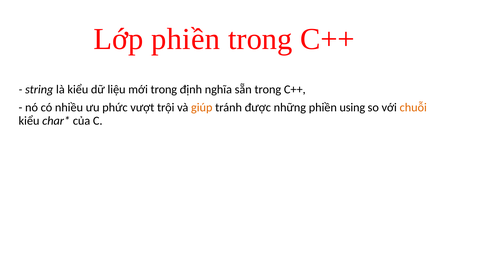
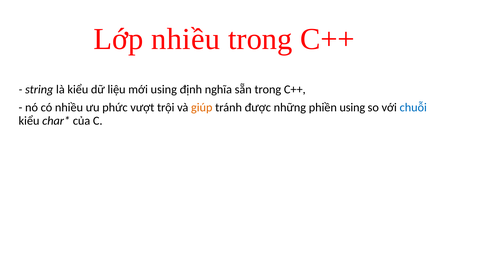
Lớp phiền: phiền -> nhiều
mới trong: trong -> using
chuỗi colour: orange -> blue
